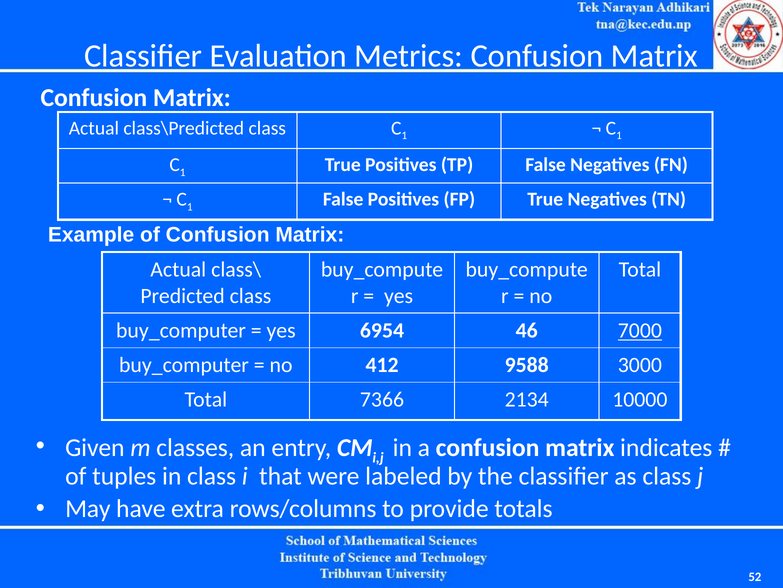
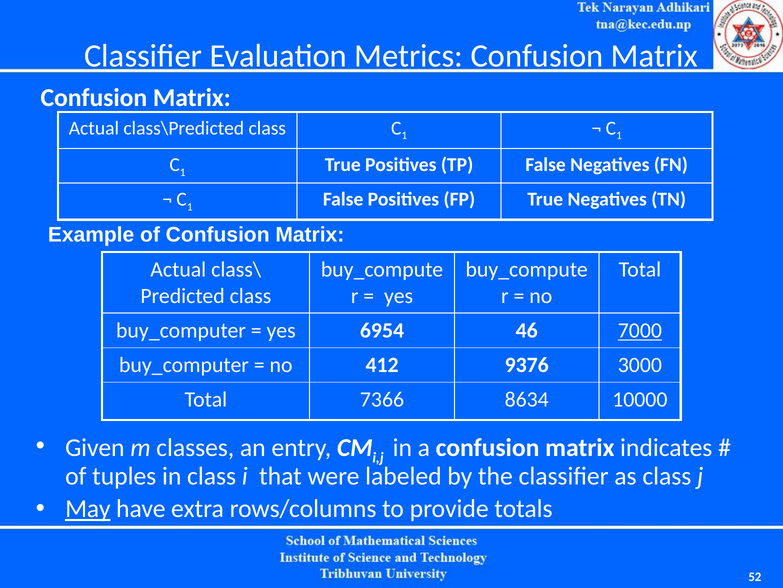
9588: 9588 -> 9376
2134: 2134 -> 8634
May underline: none -> present
